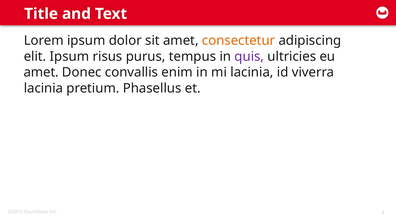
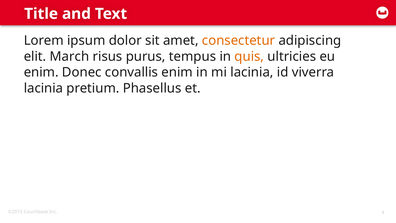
elit Ipsum: Ipsum -> March
quis colour: purple -> orange
amet at (41, 72): amet -> enim
